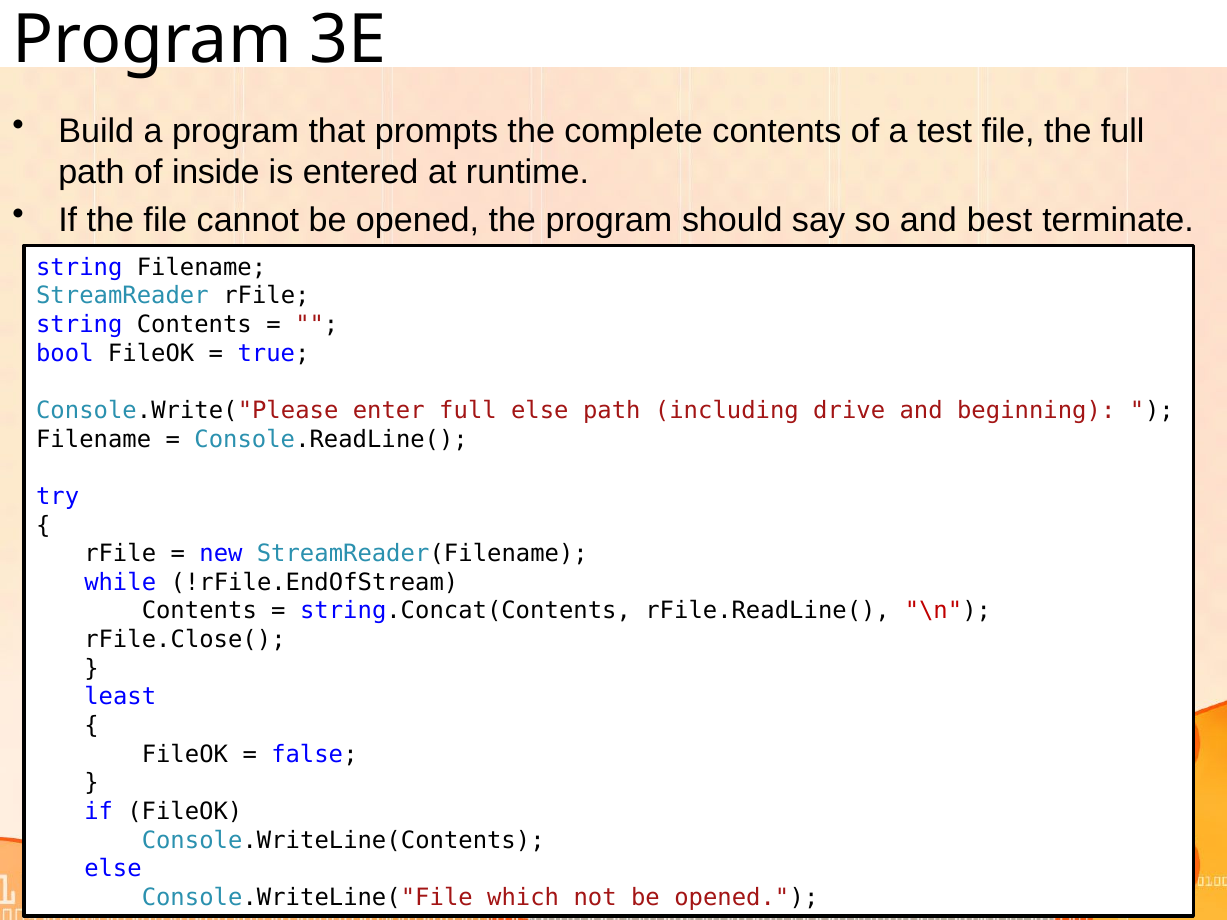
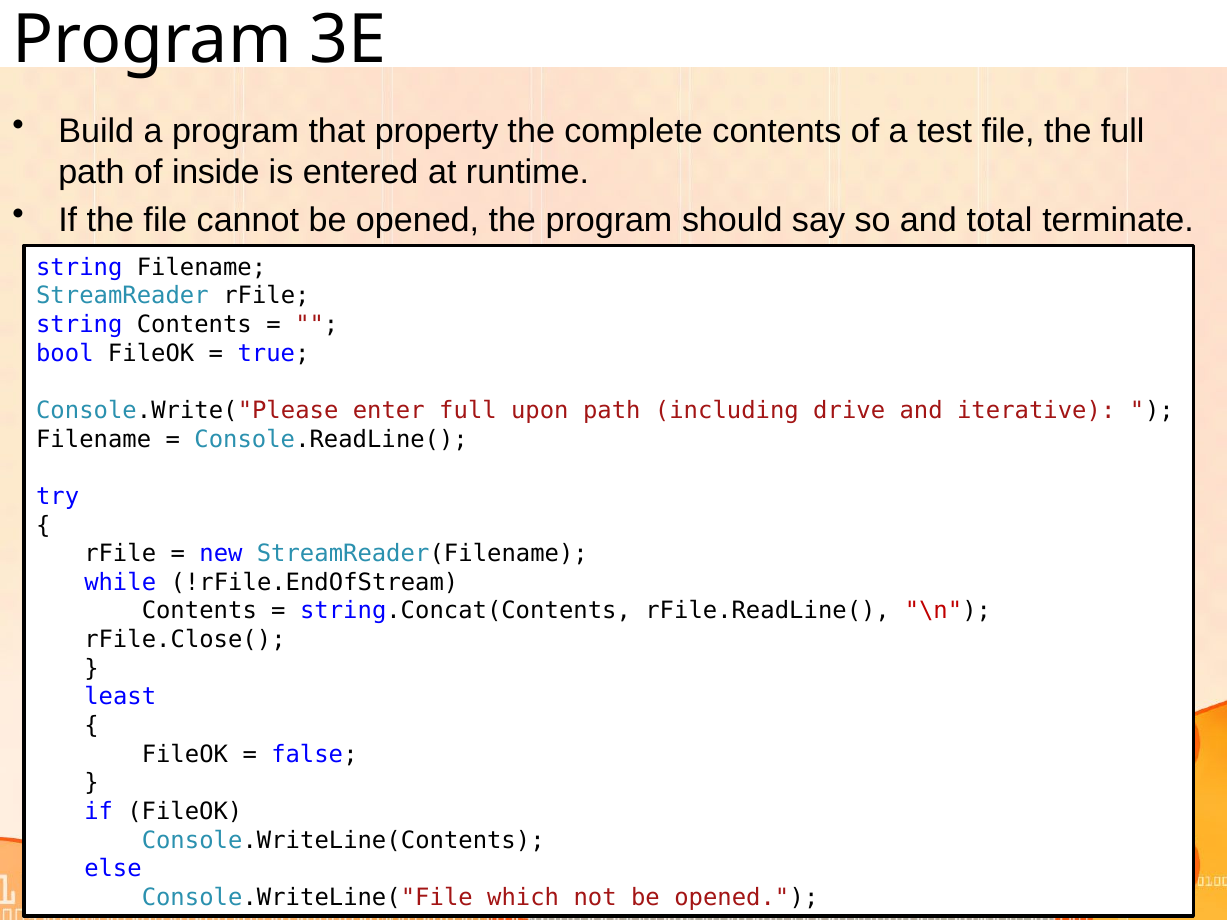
prompts: prompts -> property
best: best -> total
full else: else -> upon
beginning: beginning -> iterative
